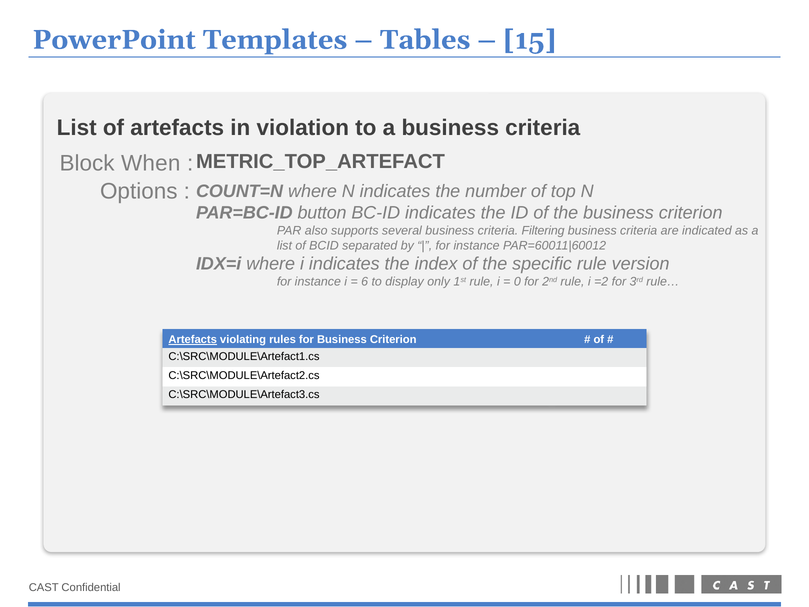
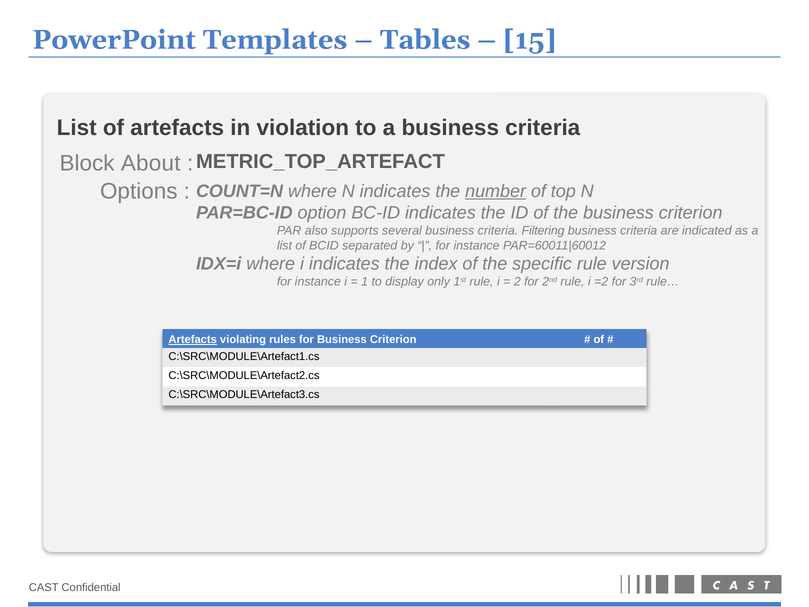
When: When -> About
number underline: none -> present
button: button -> option
6: 6 -> 1
0: 0 -> 2
